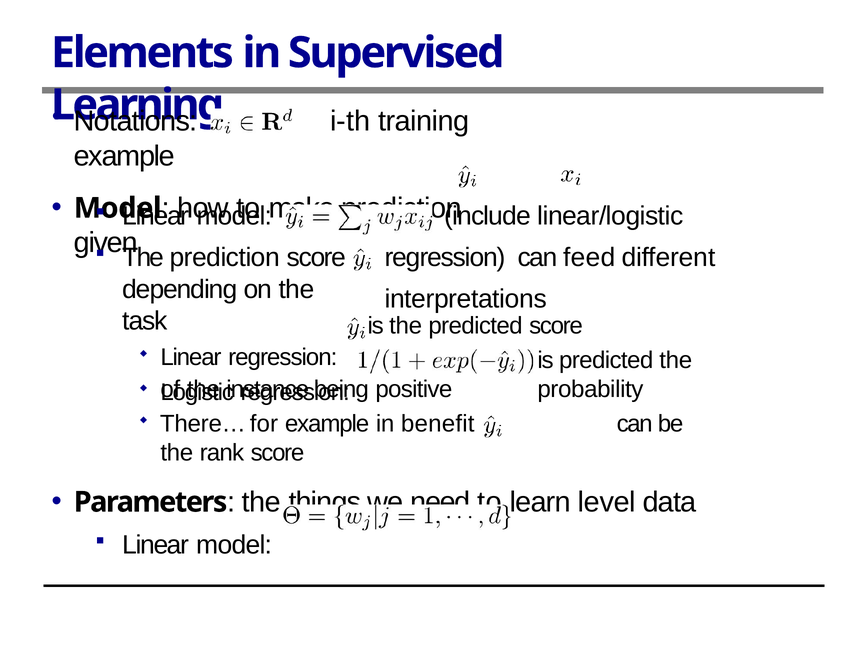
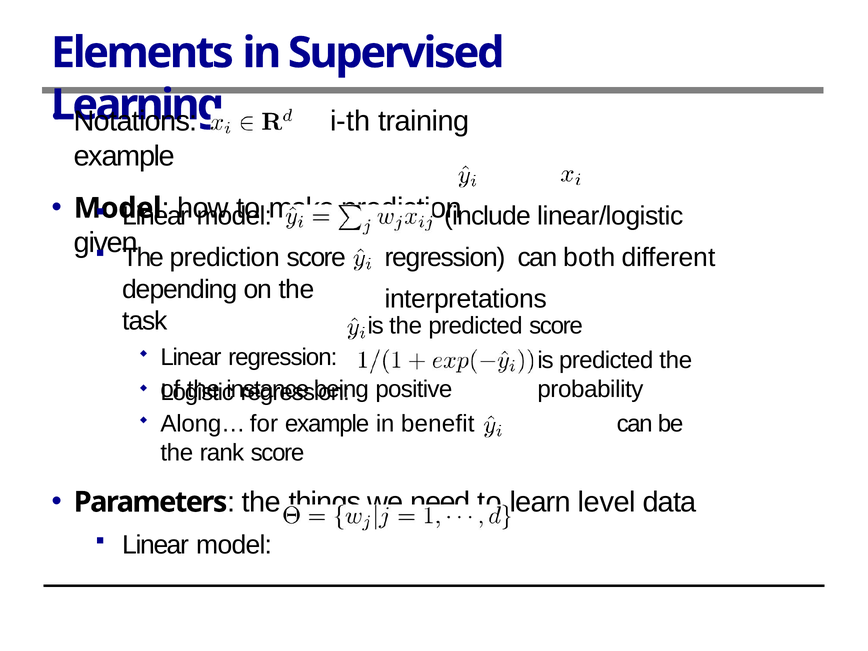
feed: feed -> both
There…: There… -> Along…
